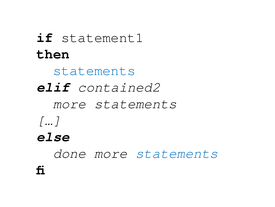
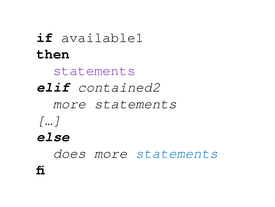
statement1: statement1 -> available1
statements at (94, 70) colour: blue -> purple
done: done -> does
